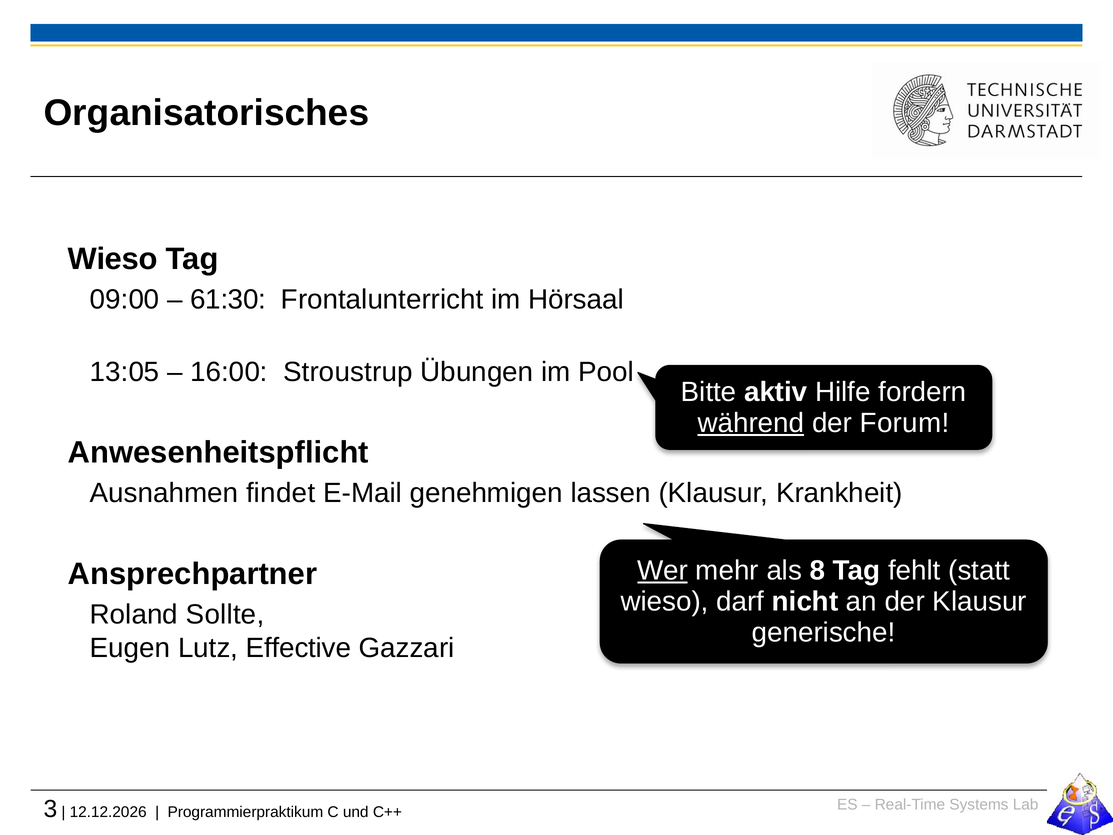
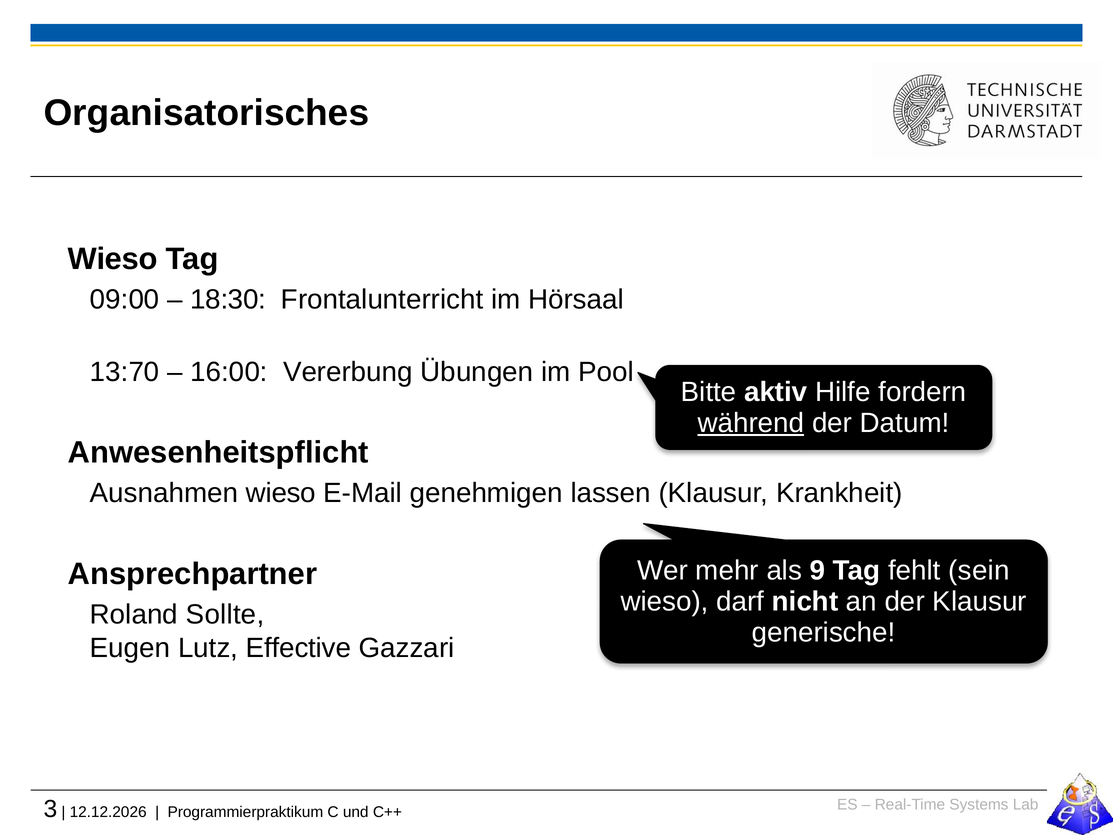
61:30: 61:30 -> 18:30
13:05: 13:05 -> 13:70
Stroustrup: Stroustrup -> Vererbung
Forum: Forum -> Datum
Ausnahmen findet: findet -> wieso
Wer underline: present -> none
8: 8 -> 9
statt: statt -> sein
